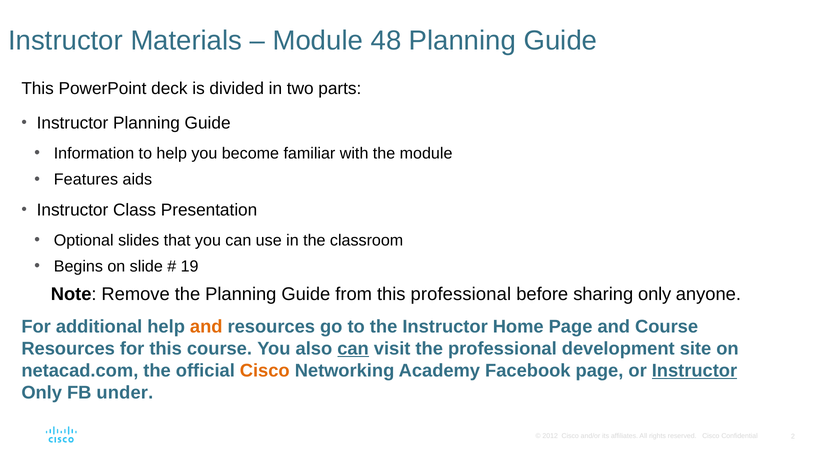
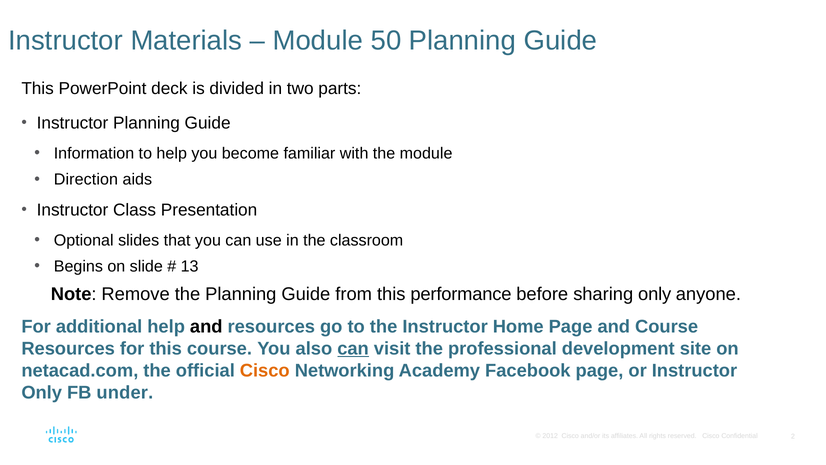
48: 48 -> 50
Features: Features -> Direction
19: 19 -> 13
this professional: professional -> performance
and at (206, 326) colour: orange -> black
Instructor at (694, 370) underline: present -> none
